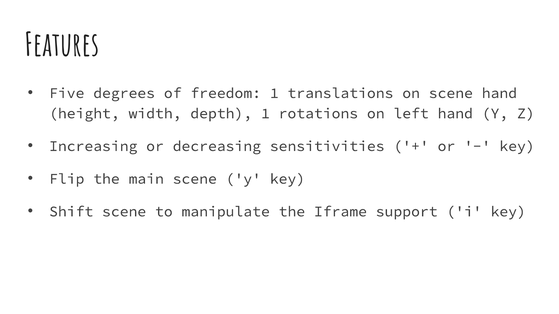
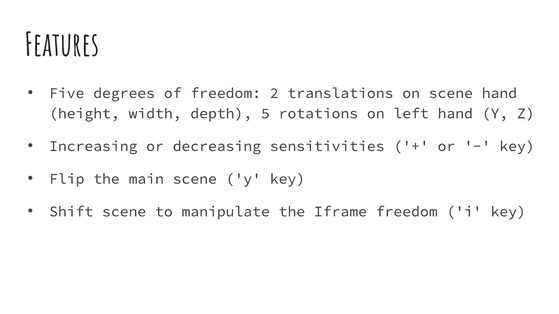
freedom 1: 1 -> 2
depth 1: 1 -> 5
Iframe support: support -> freedom
